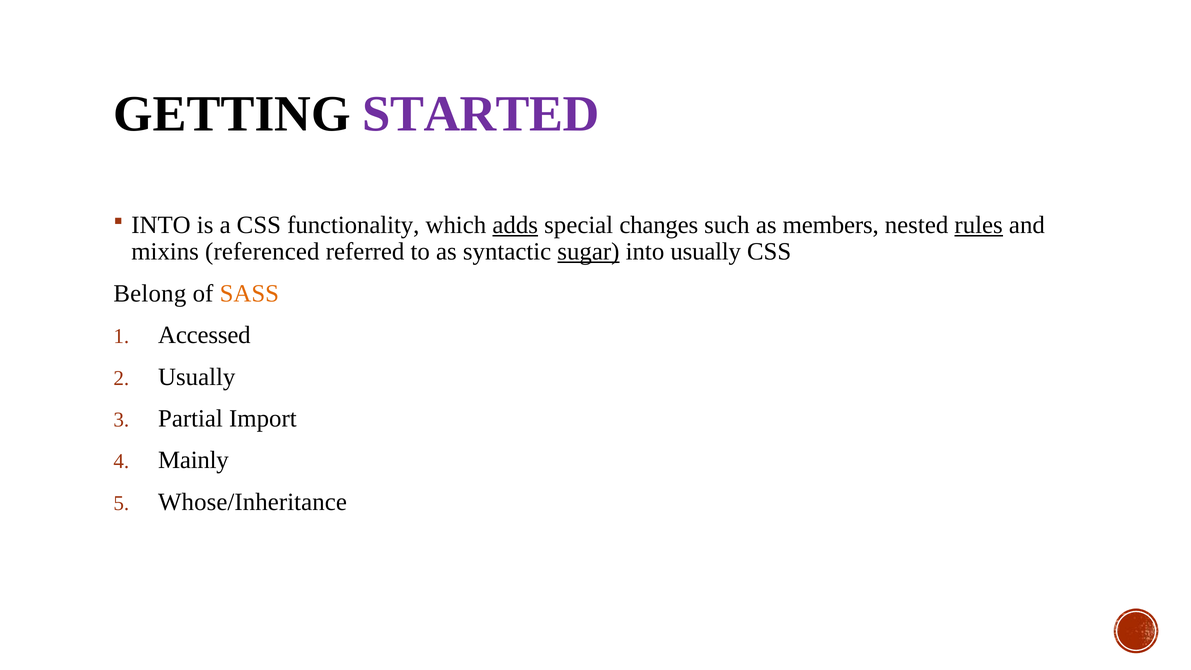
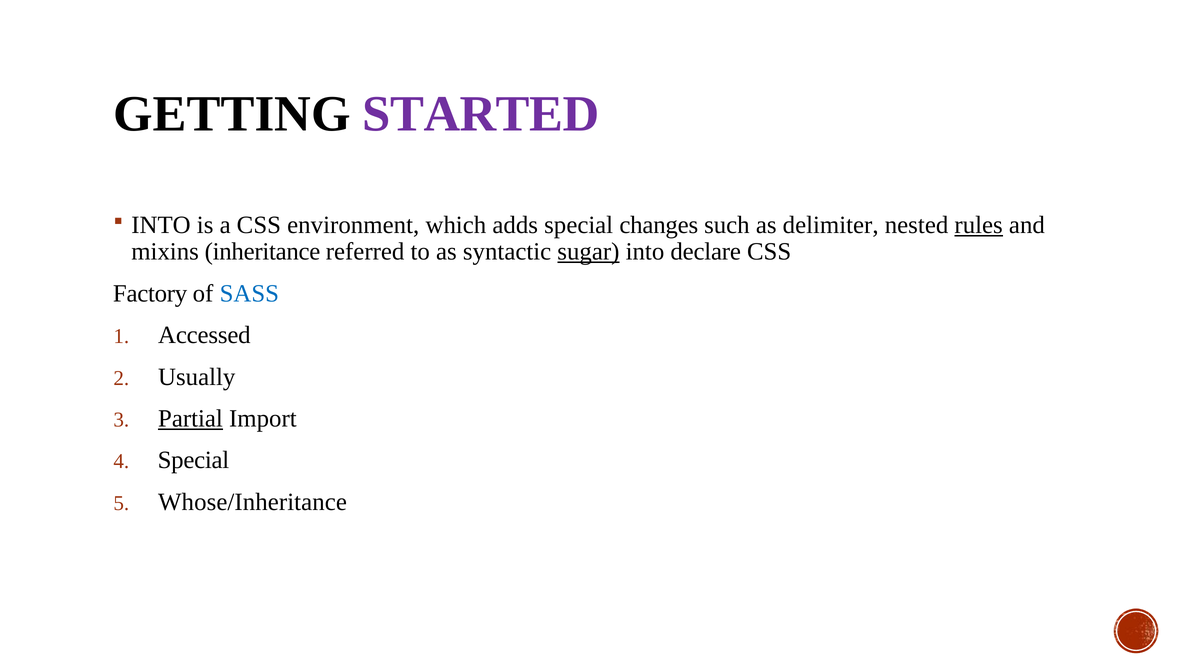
functionality: functionality -> environment
adds underline: present -> none
members: members -> delimiter
referenced: referenced -> inheritance
into usually: usually -> declare
Belong: Belong -> Factory
SASS colour: orange -> blue
Partial underline: none -> present
Mainly at (193, 460): Mainly -> Special
